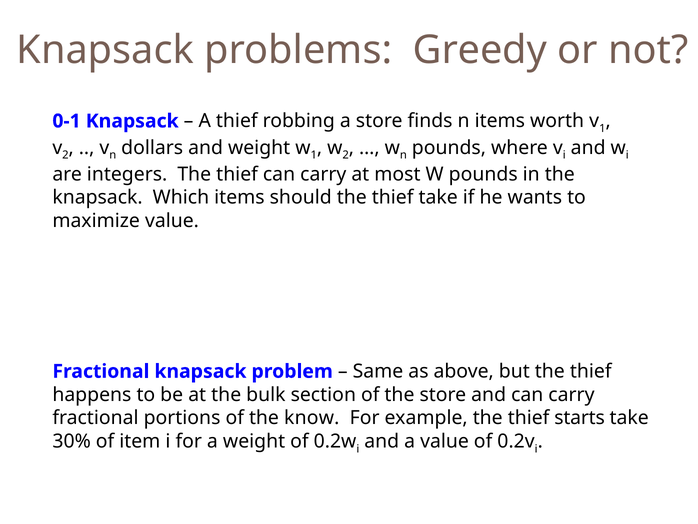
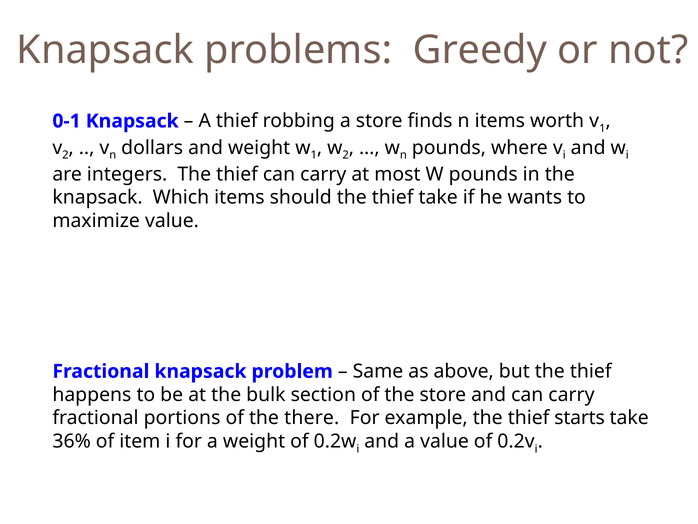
know: know -> there
30%: 30% -> 36%
